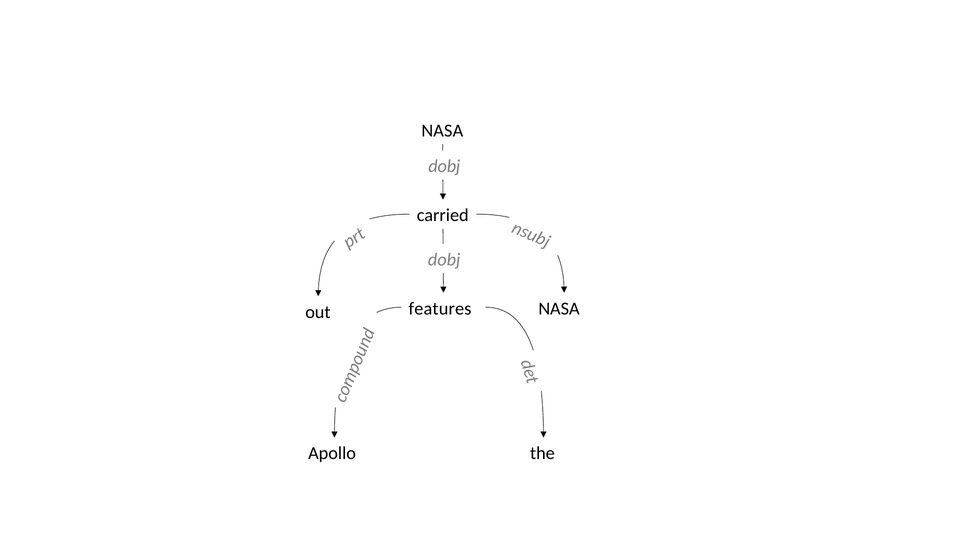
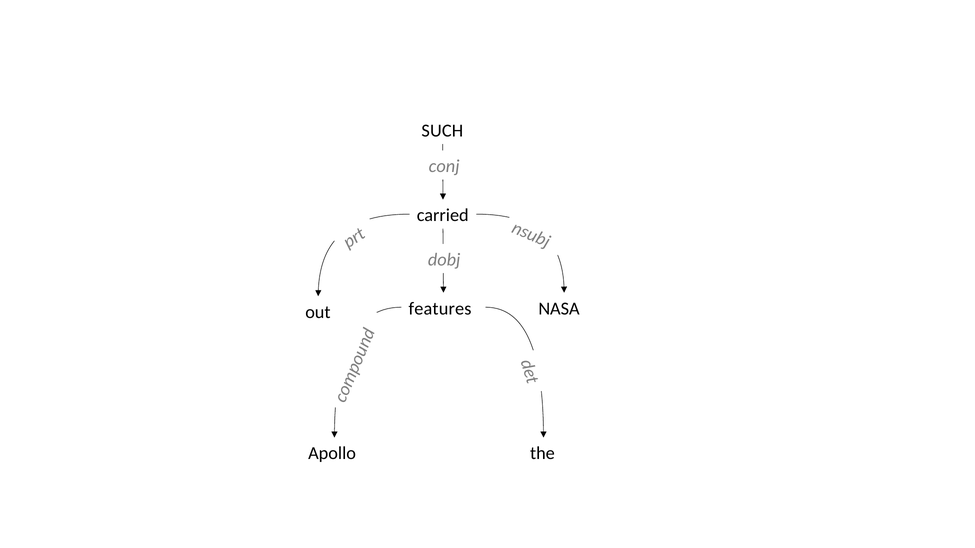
NASA at (442, 131): NASA -> SUCH
dobj at (444, 166): dobj -> conj
